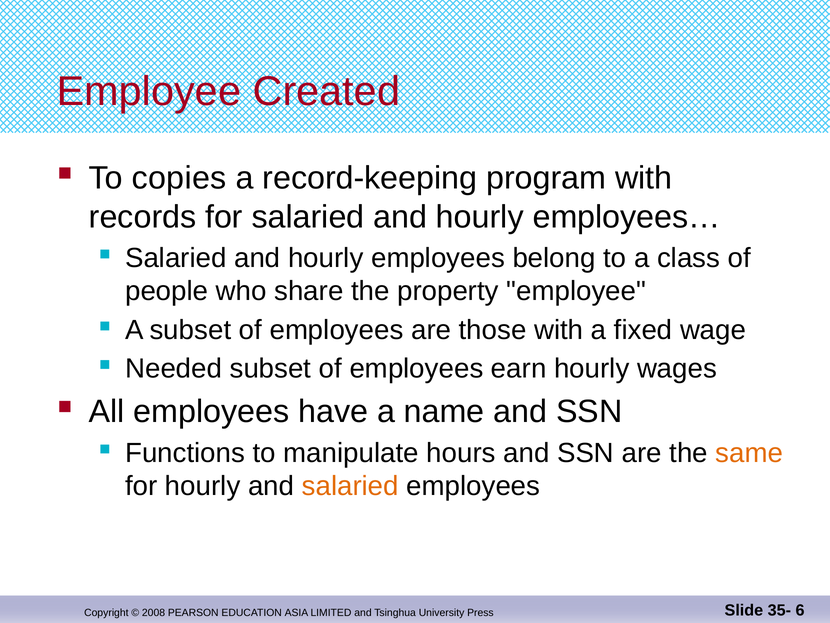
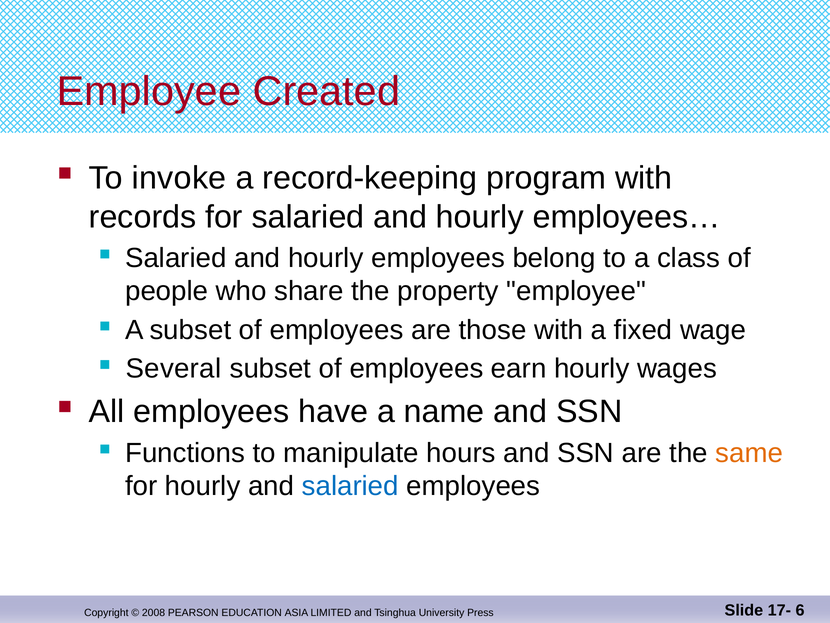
copies: copies -> invoke
Needed: Needed -> Several
salaried at (350, 486) colour: orange -> blue
35-: 35- -> 17-
